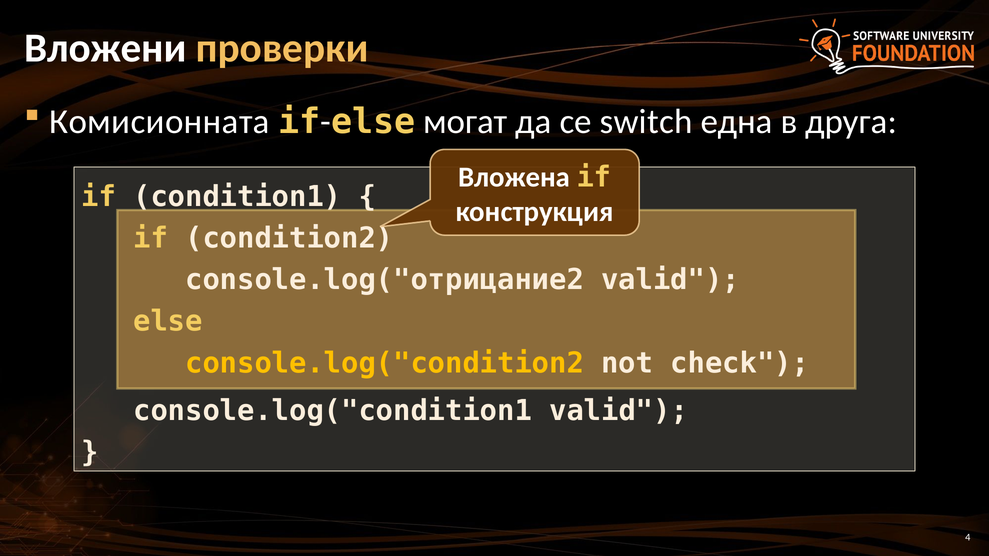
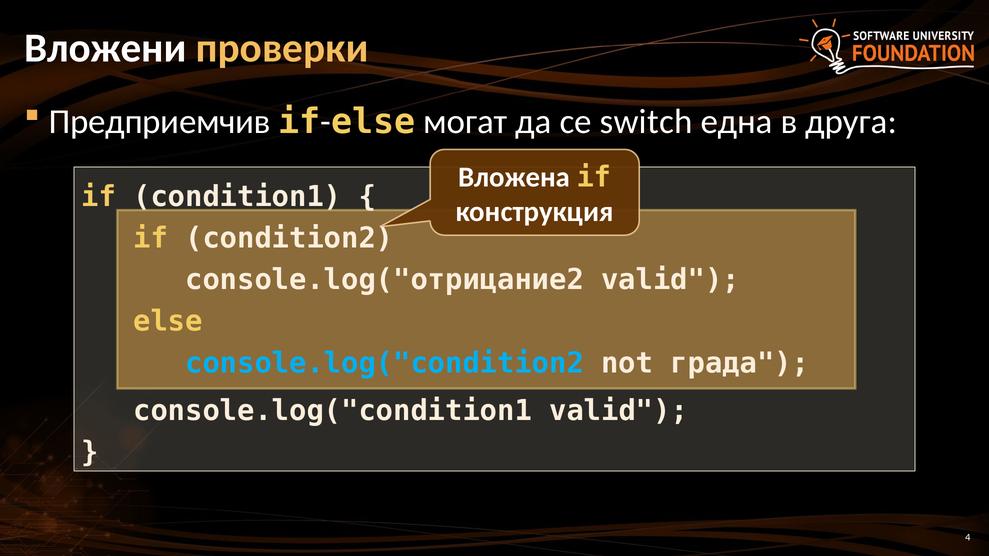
Комисионната: Комисионната -> Предприемчив
console.log("condition2 colour: yellow -> light blue
check: check -> града
